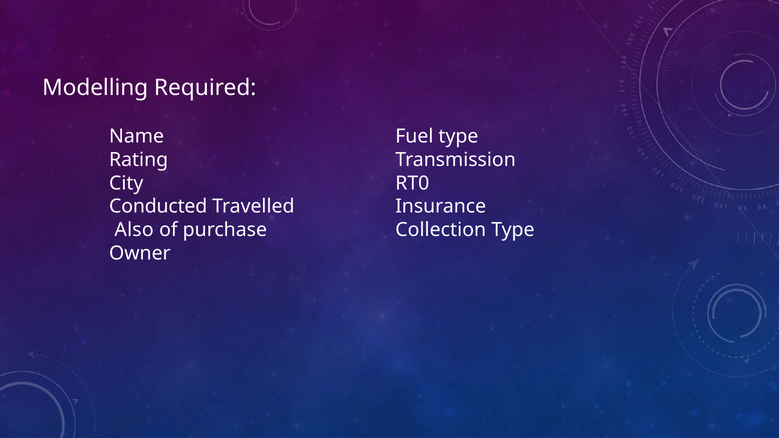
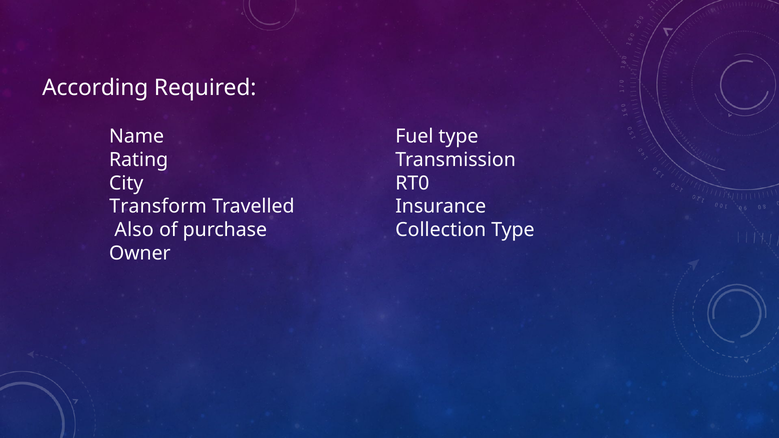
Modelling: Modelling -> According
Conducted: Conducted -> Transform
